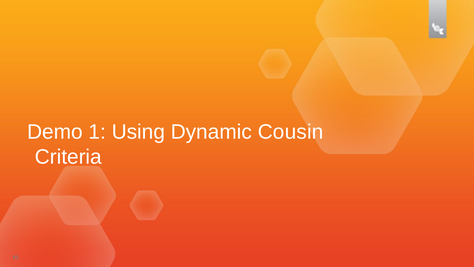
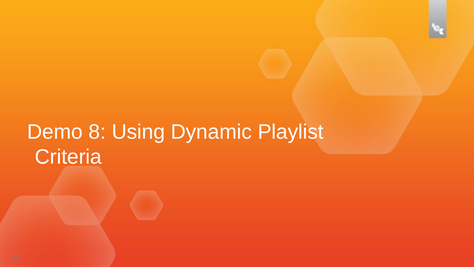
1: 1 -> 8
Cousin: Cousin -> Playlist
